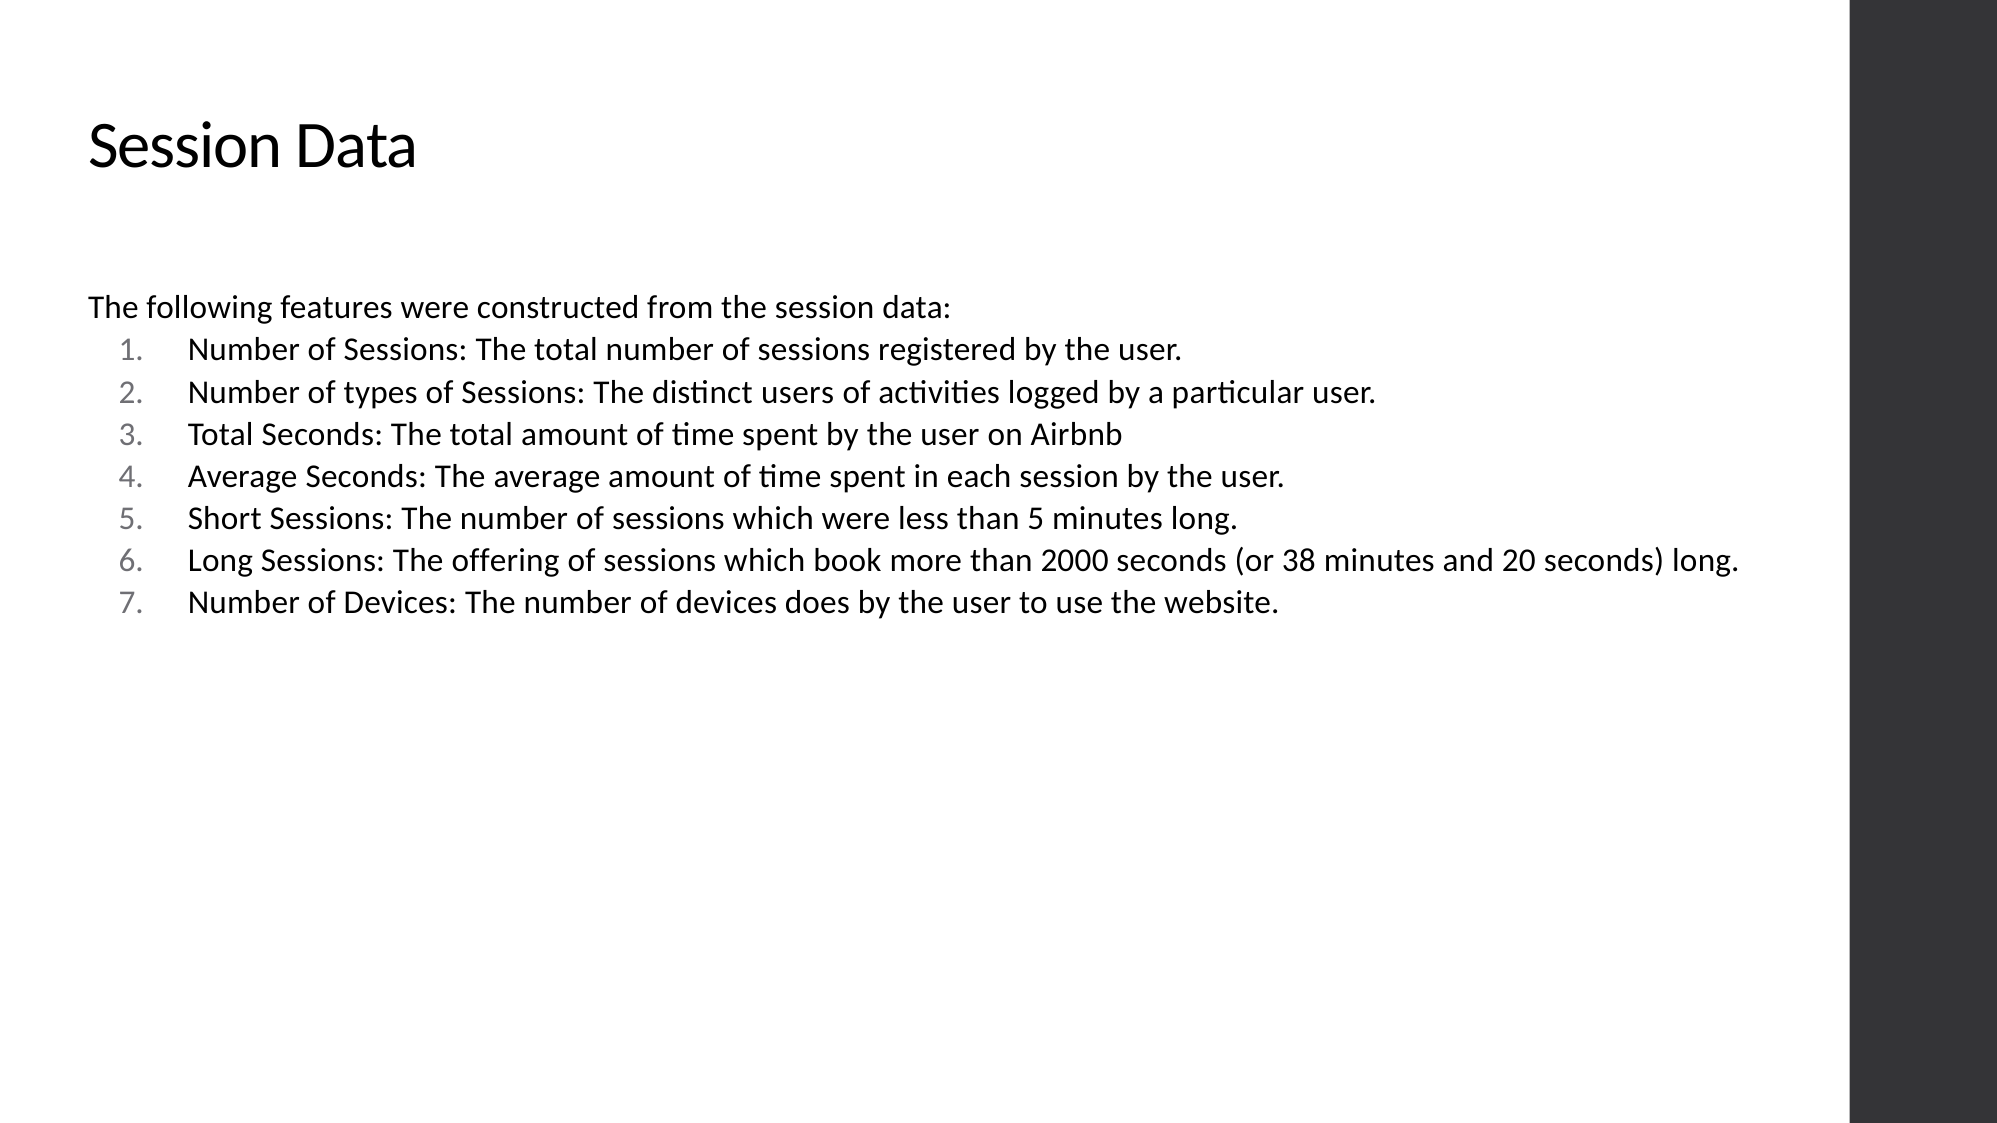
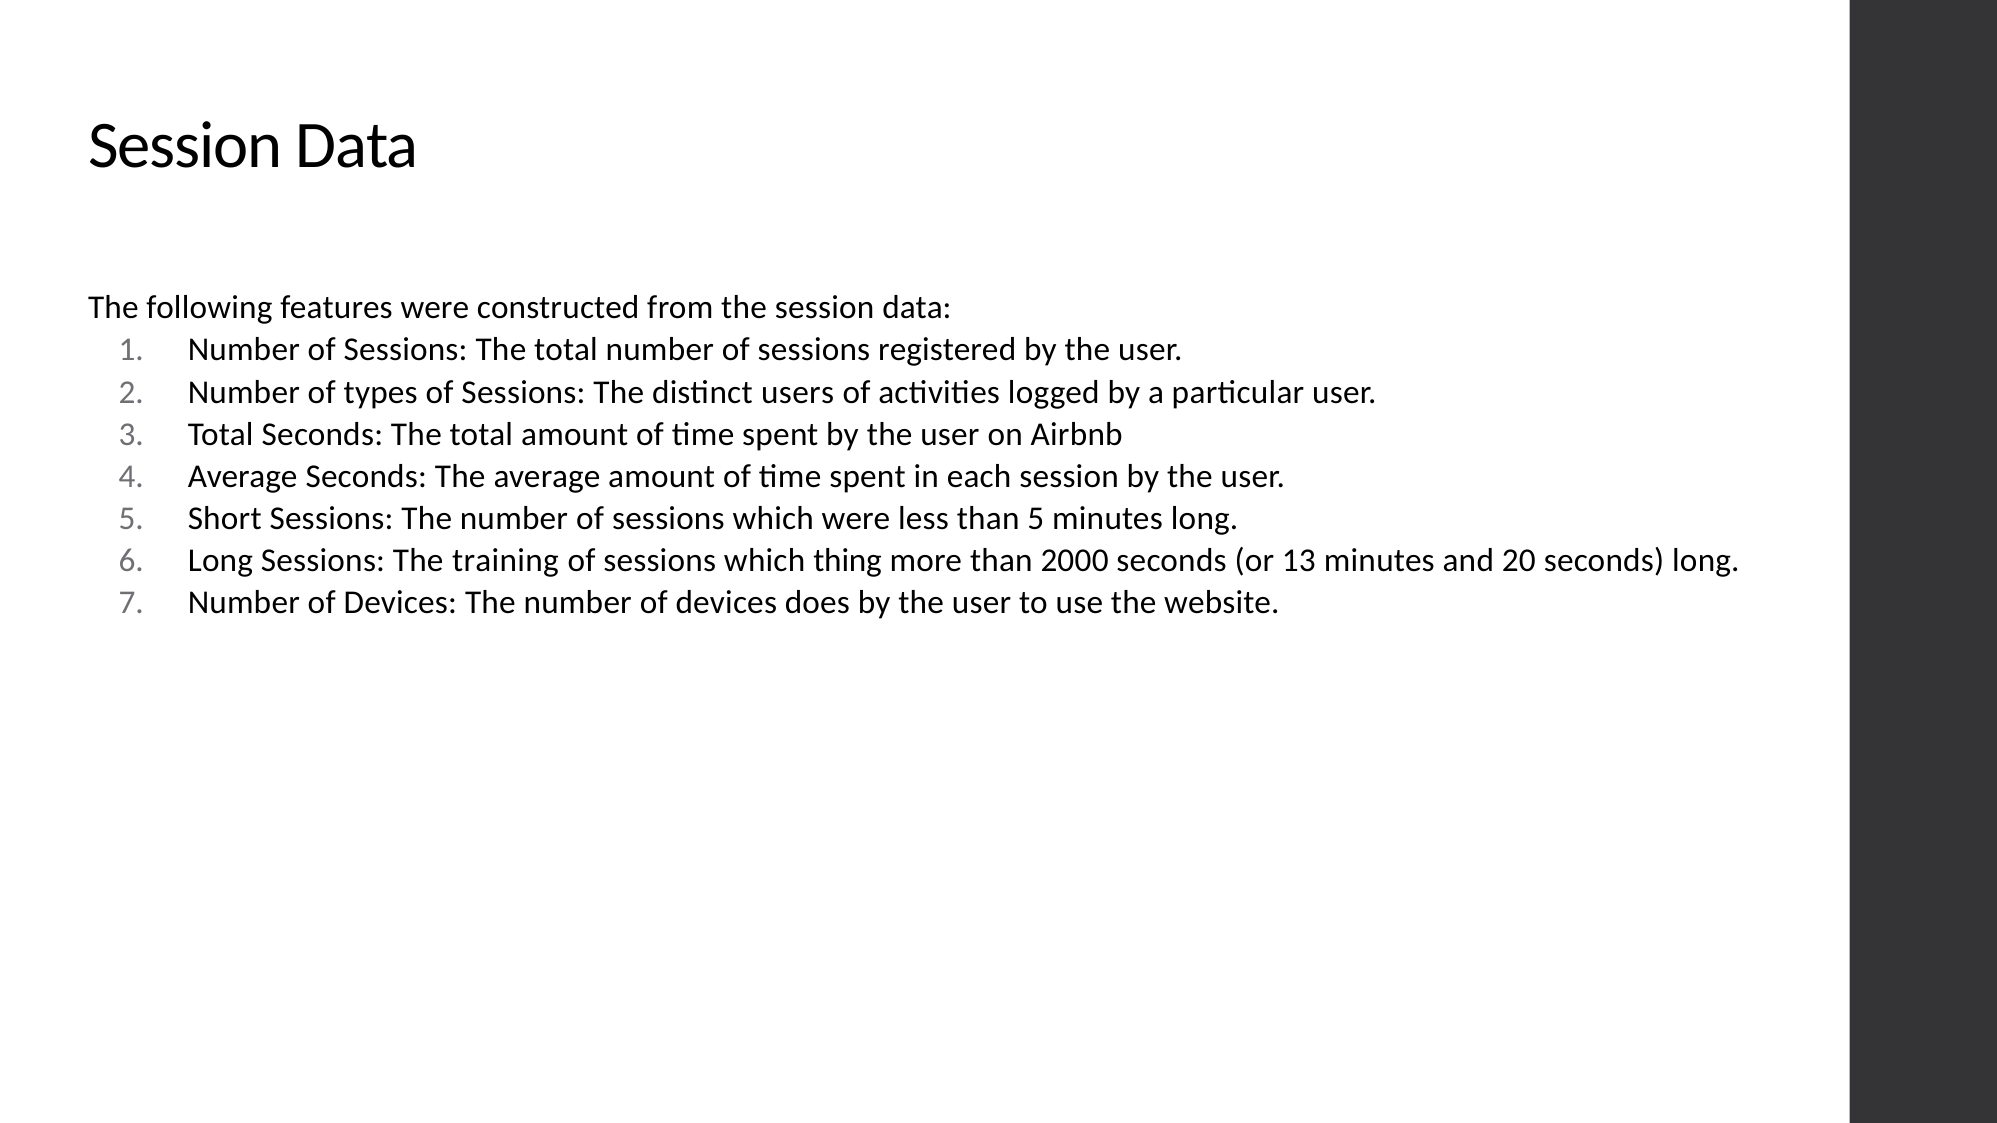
offering: offering -> training
book: book -> thing
38: 38 -> 13
